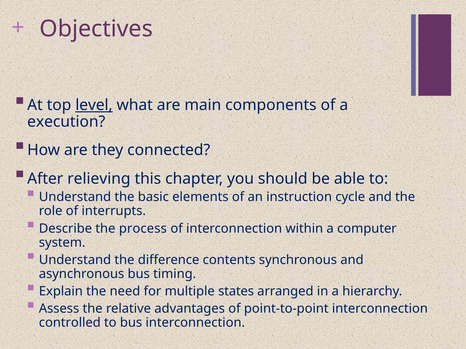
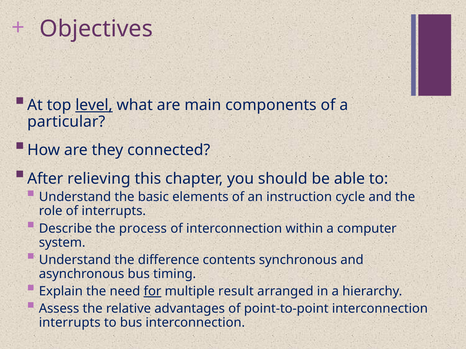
execution: execution -> particular
for underline: none -> present
states: states -> result
controlled at (70, 323): controlled -> interrupts
